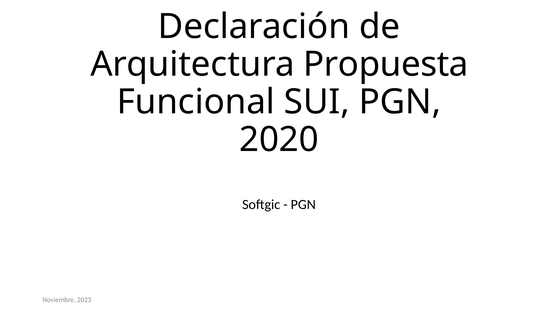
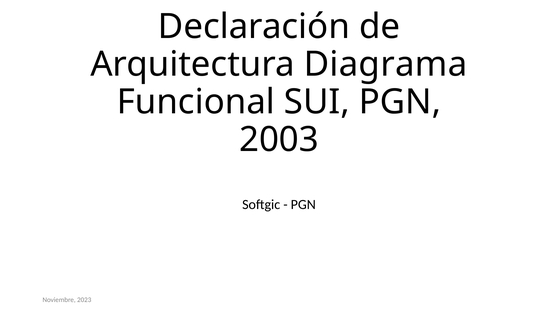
Propuesta: Propuesta -> Diagrama
2020: 2020 -> 2003
